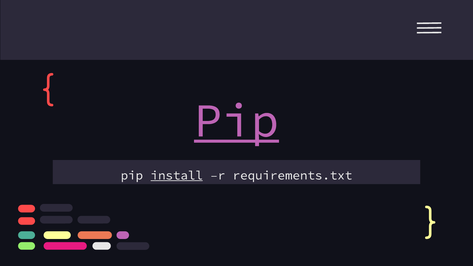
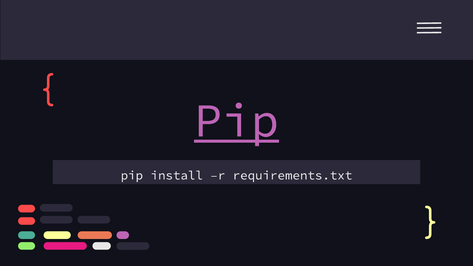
install underline: present -> none
